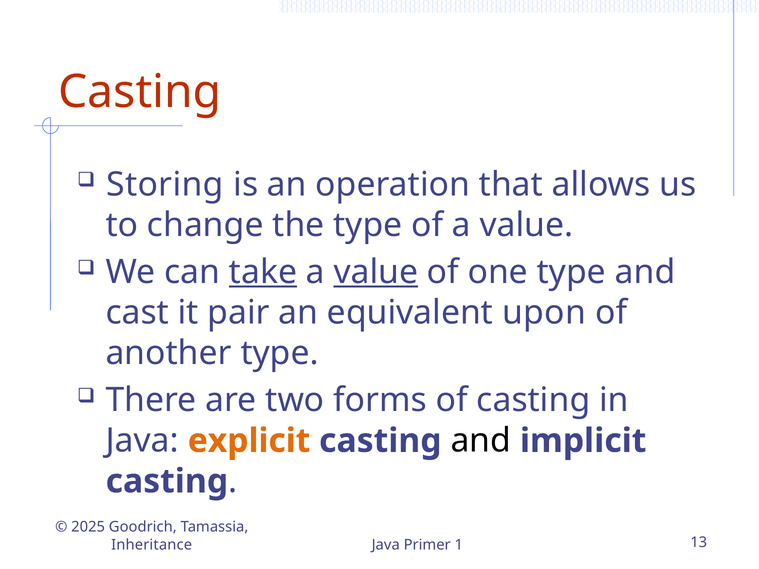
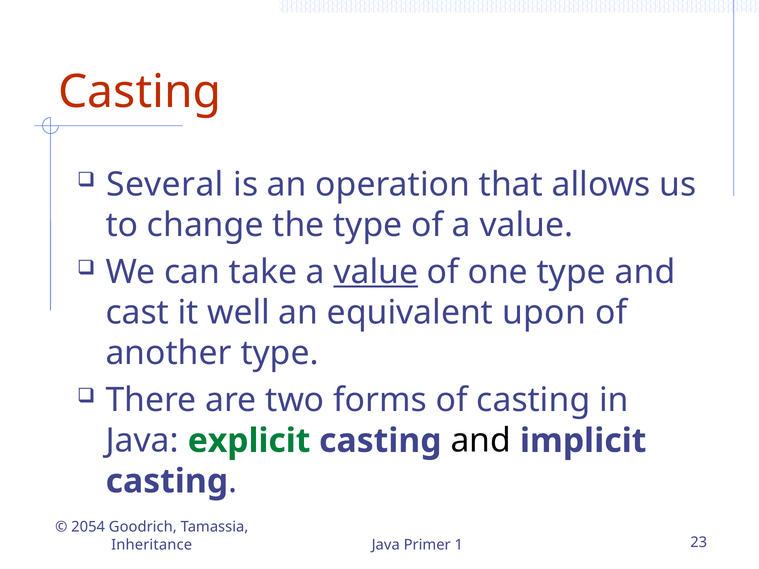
Storing: Storing -> Several
take underline: present -> none
pair: pair -> well
explicit colour: orange -> green
2025: 2025 -> 2054
13: 13 -> 23
